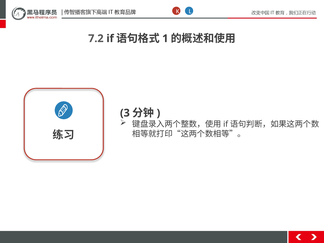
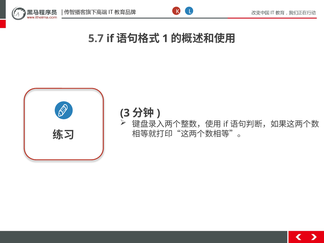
7.2: 7.2 -> 5.7
